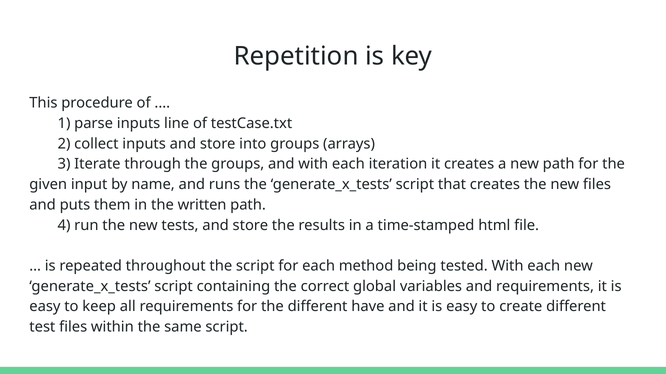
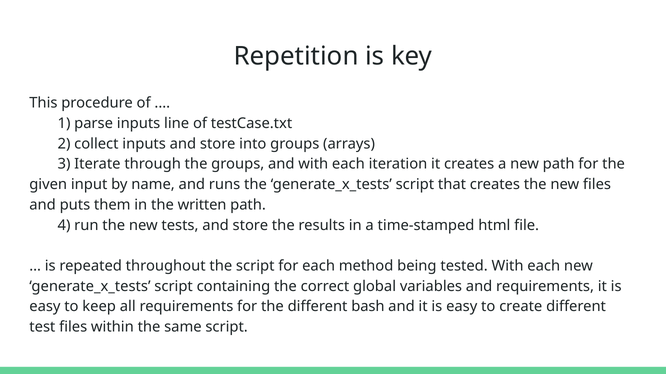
have: have -> bash
